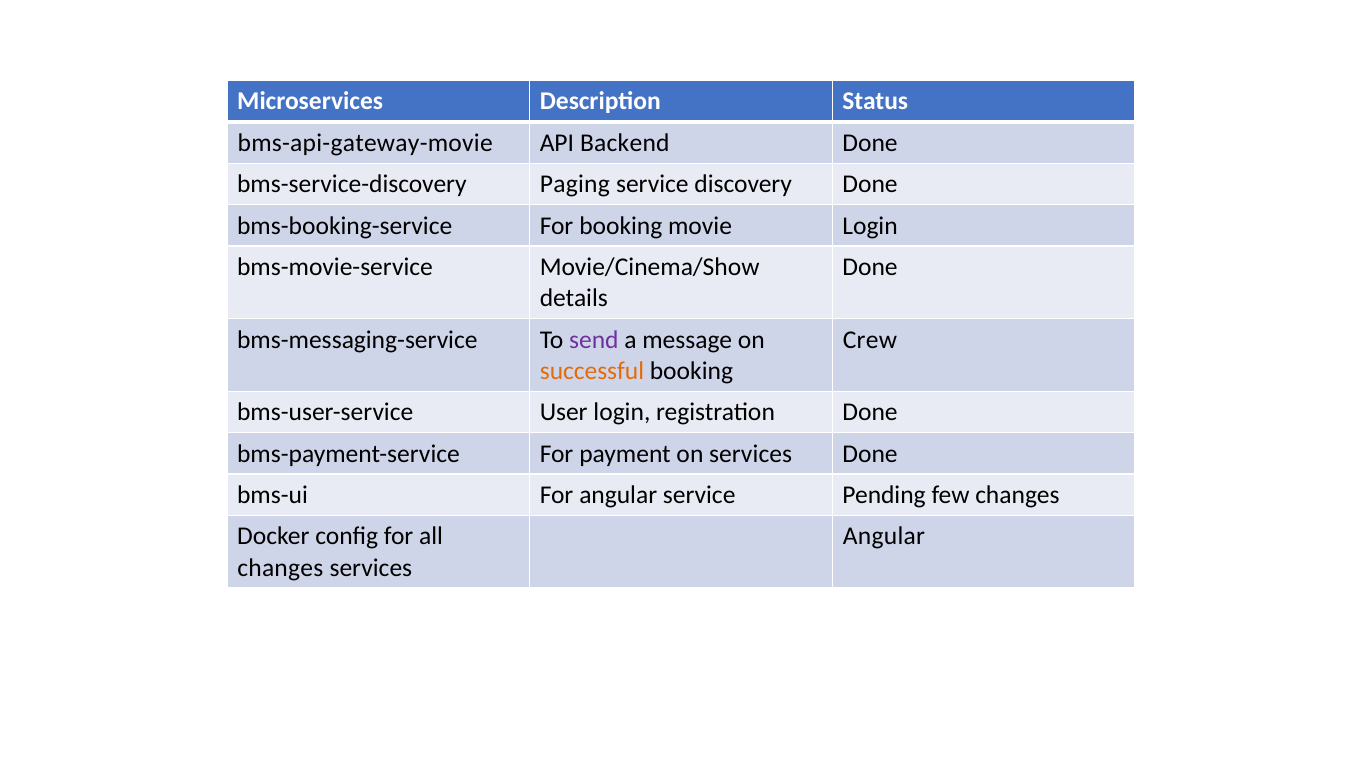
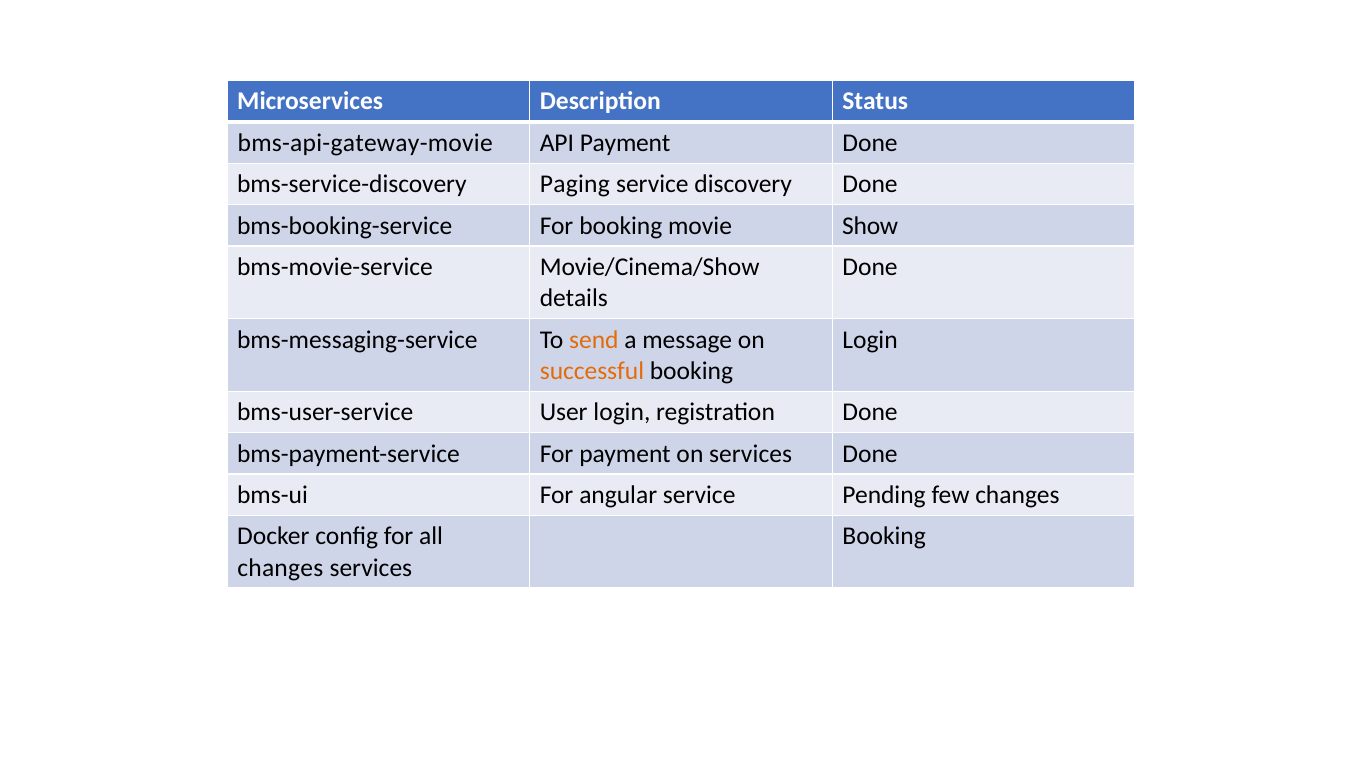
API Backend: Backend -> Payment
movie Login: Login -> Show
send colour: purple -> orange
Crew at (870, 340): Crew -> Login
Angular at (884, 537): Angular -> Booking
